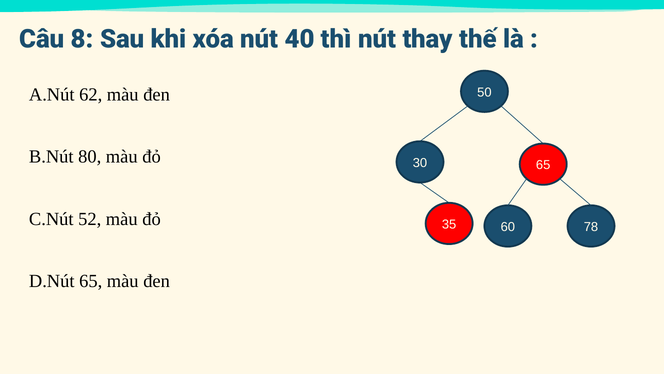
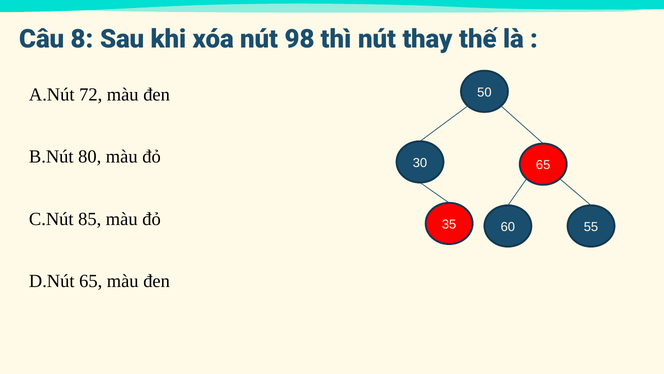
40: 40 -> 98
62: 62 -> 72
52: 52 -> 85
78: 78 -> 55
